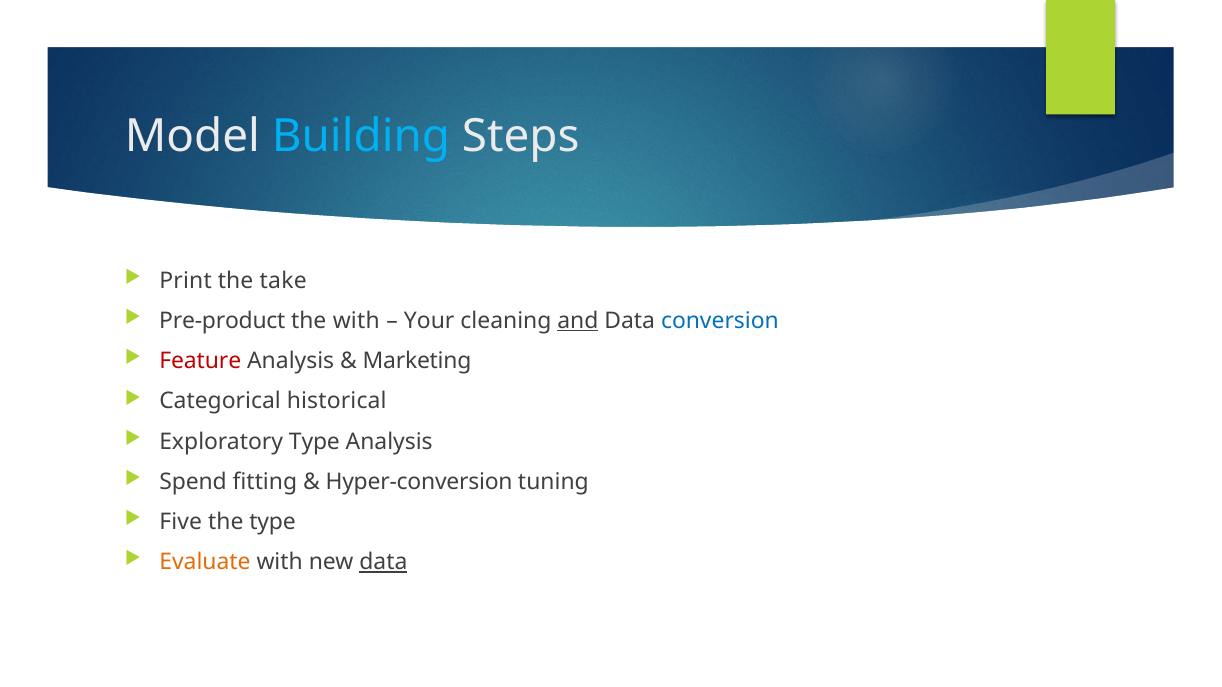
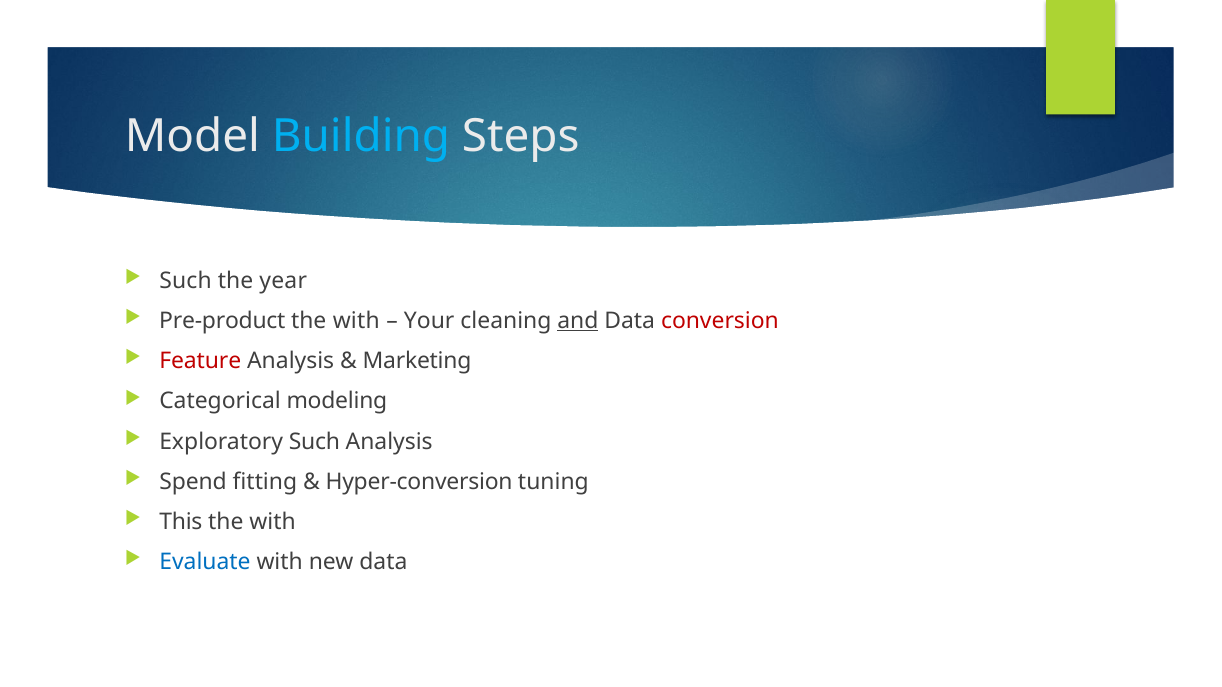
Print at (186, 281): Print -> Such
take: take -> year
conversion colour: blue -> red
historical: historical -> modeling
Exploratory Type: Type -> Such
Five: Five -> This
type at (273, 522): type -> with
Evaluate colour: orange -> blue
data at (383, 563) underline: present -> none
